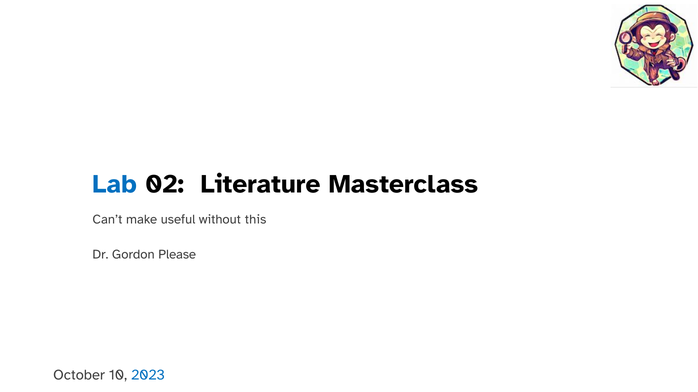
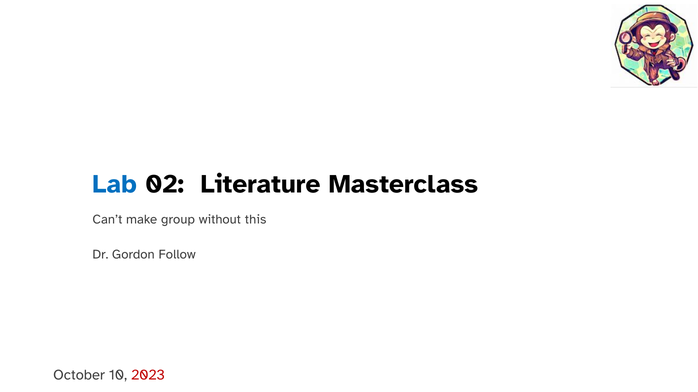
useful: useful -> group
Please: Please -> Follow
2023 colour: blue -> red
